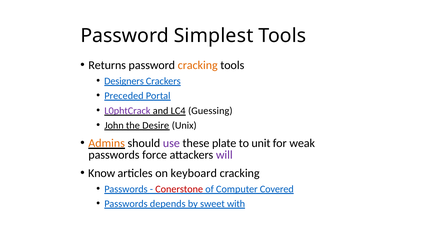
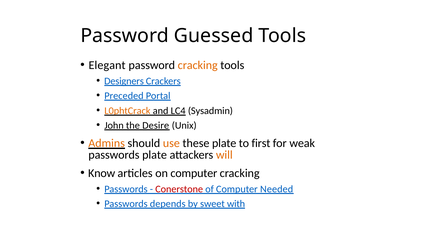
Simplest: Simplest -> Guessed
Returns: Returns -> Elegant
L0phtCrack colour: purple -> orange
Guessing: Guessing -> Sysadmin
use colour: purple -> orange
unit: unit -> first
passwords force: force -> plate
will colour: purple -> orange
on keyboard: keyboard -> computer
Covered: Covered -> Needed
